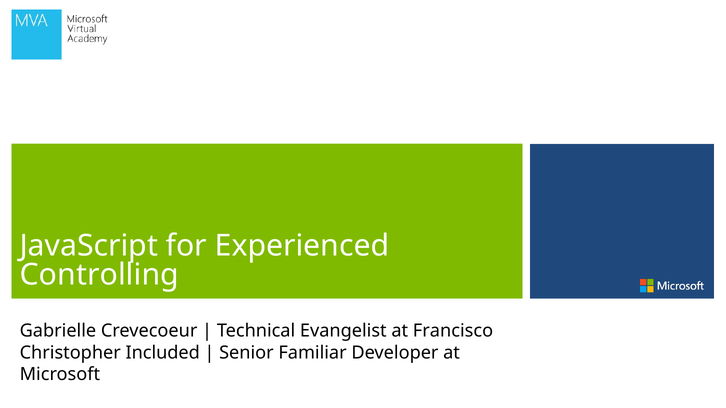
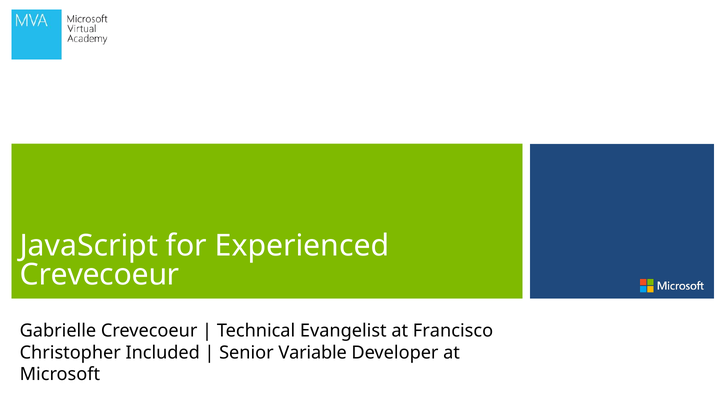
Controlling at (99, 275): Controlling -> Crevecoeur
Familiar: Familiar -> Variable
